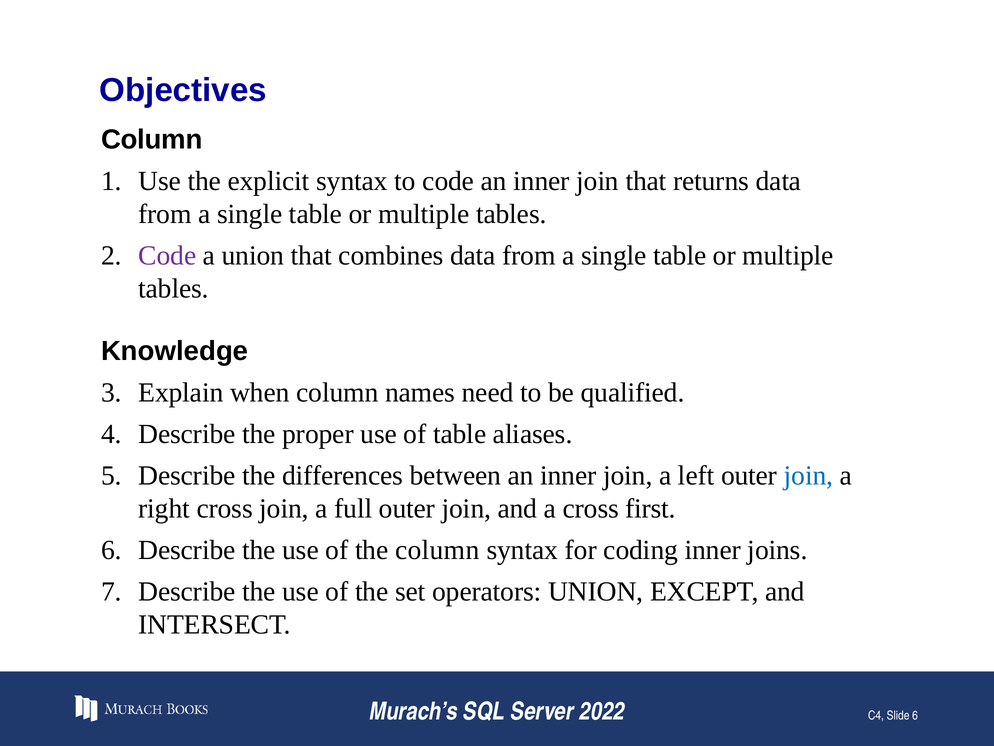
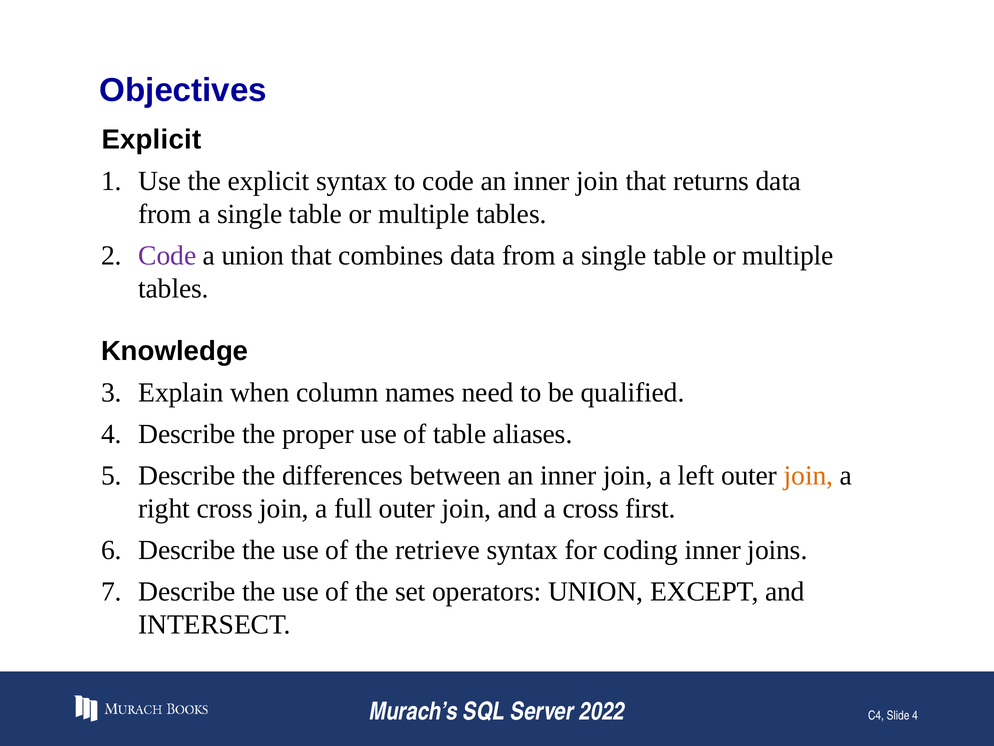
Column at (152, 139): Column -> Explicit
join at (809, 475) colour: blue -> orange
the column: column -> retrieve
Slide 6: 6 -> 4
